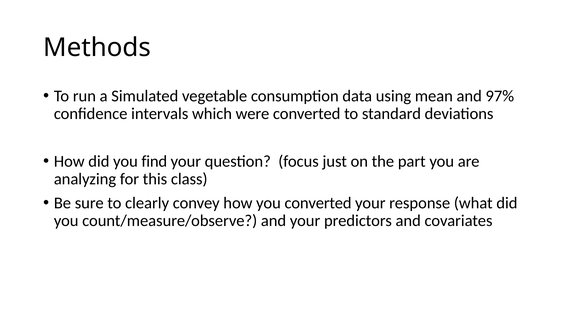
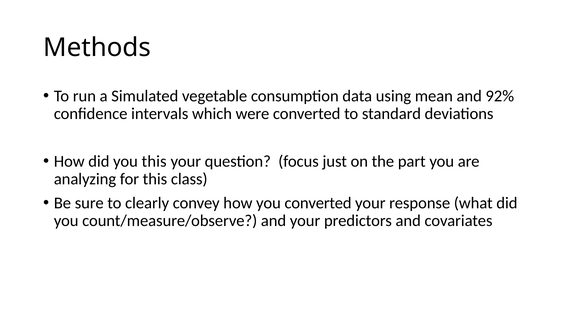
97%: 97% -> 92%
you find: find -> this
